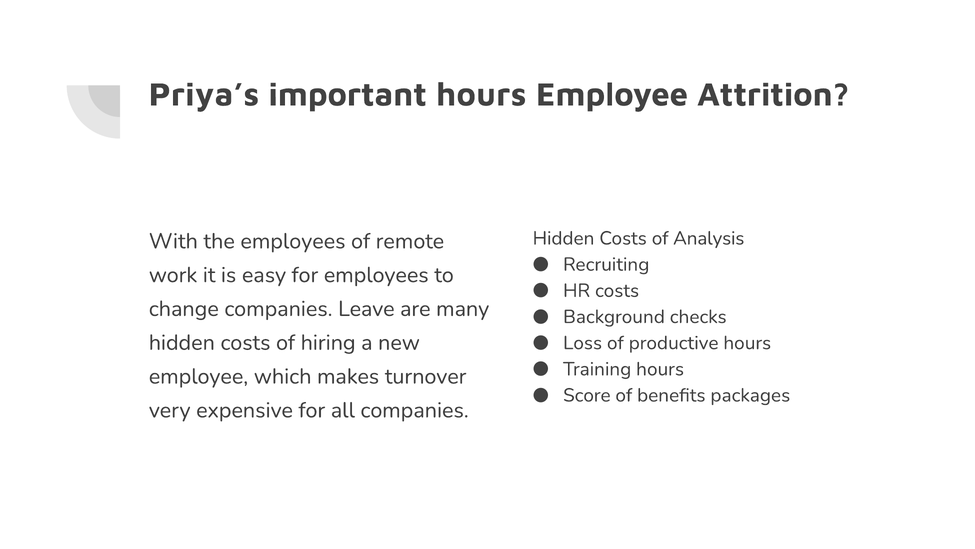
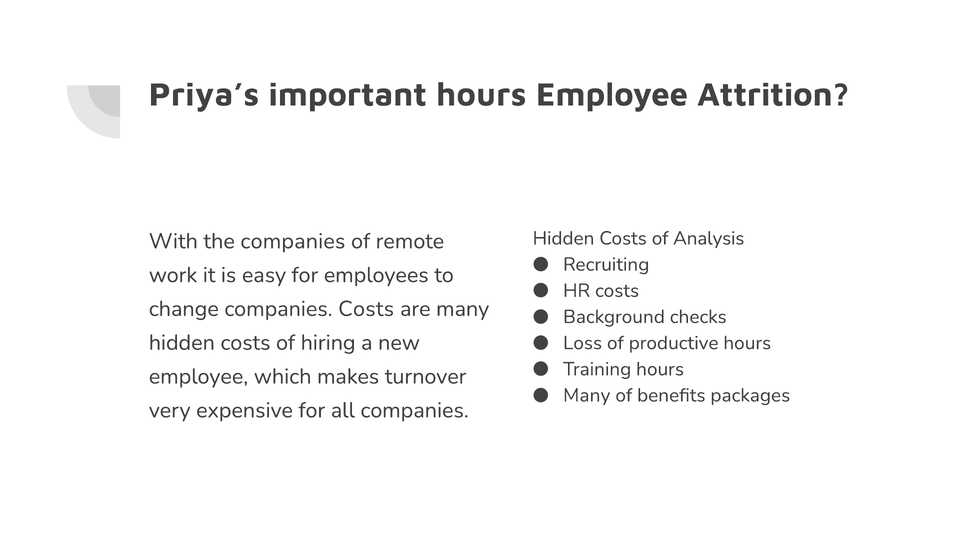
the employees: employees -> companies
companies Leave: Leave -> Costs
Score at (587, 395): Score -> Many
